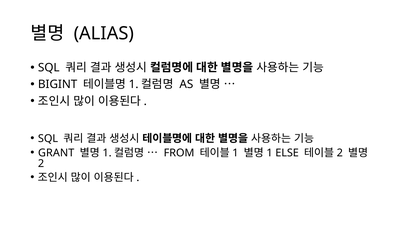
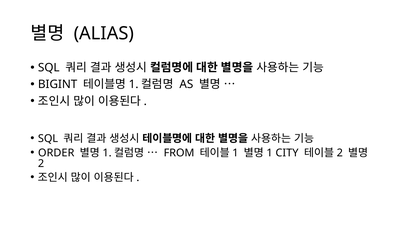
GRANT: GRANT -> ORDER
ELSE: ELSE -> CITY
